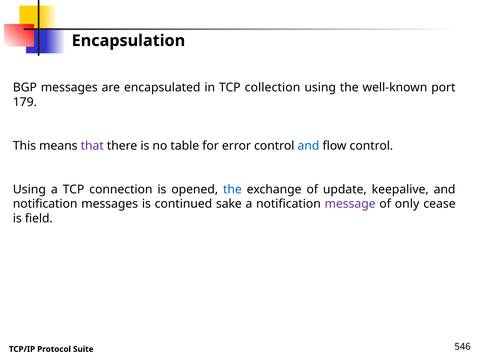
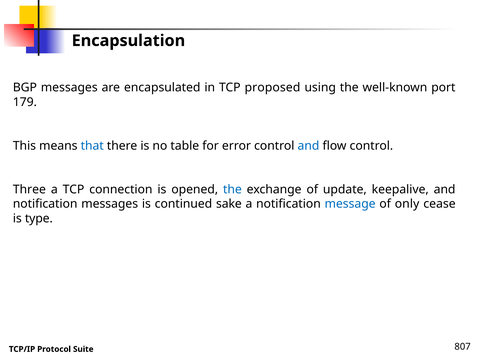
collection: collection -> proposed
that colour: purple -> blue
Using at (29, 190): Using -> Three
message colour: purple -> blue
field: field -> type
546: 546 -> 807
